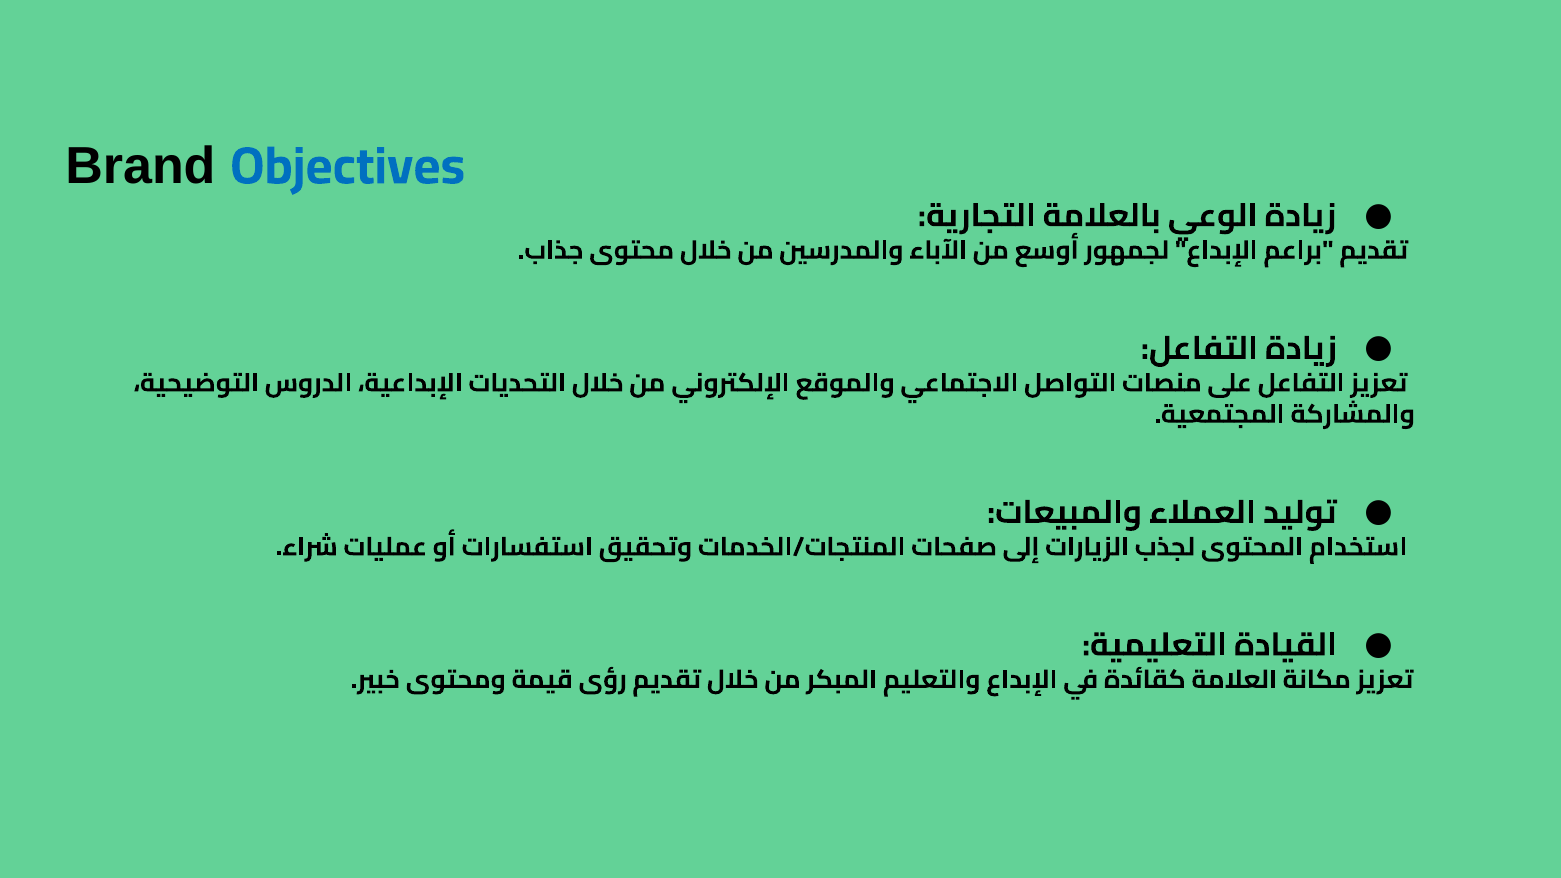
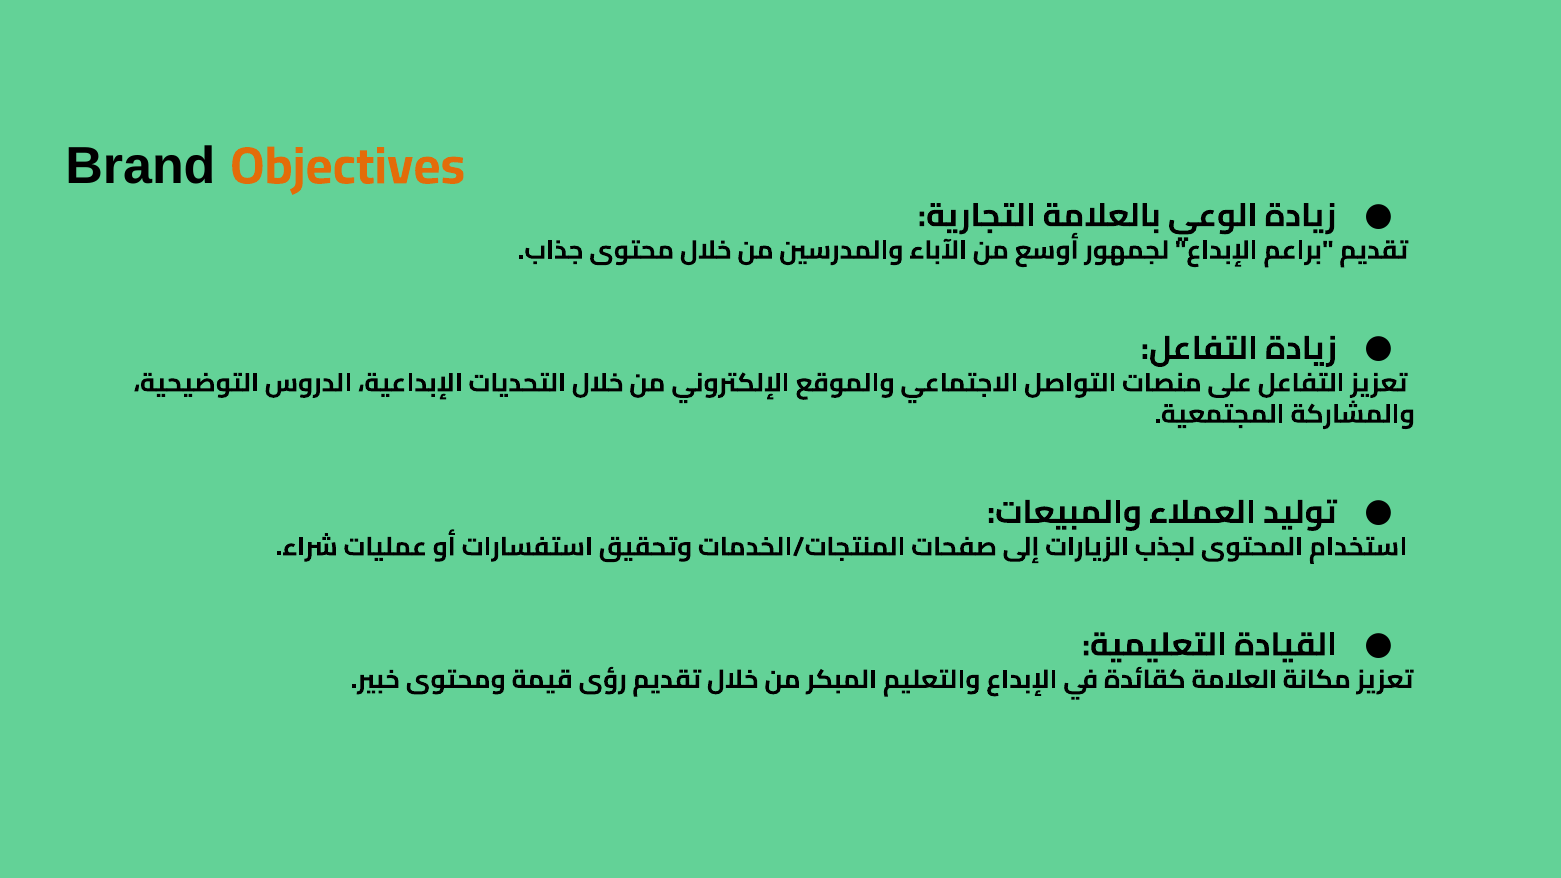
Objectives colour: blue -> orange
